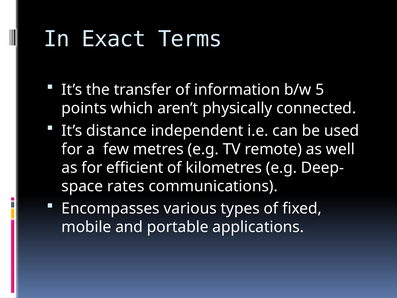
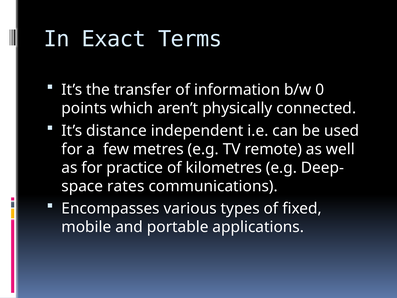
5: 5 -> 0
efficient: efficient -> practice
